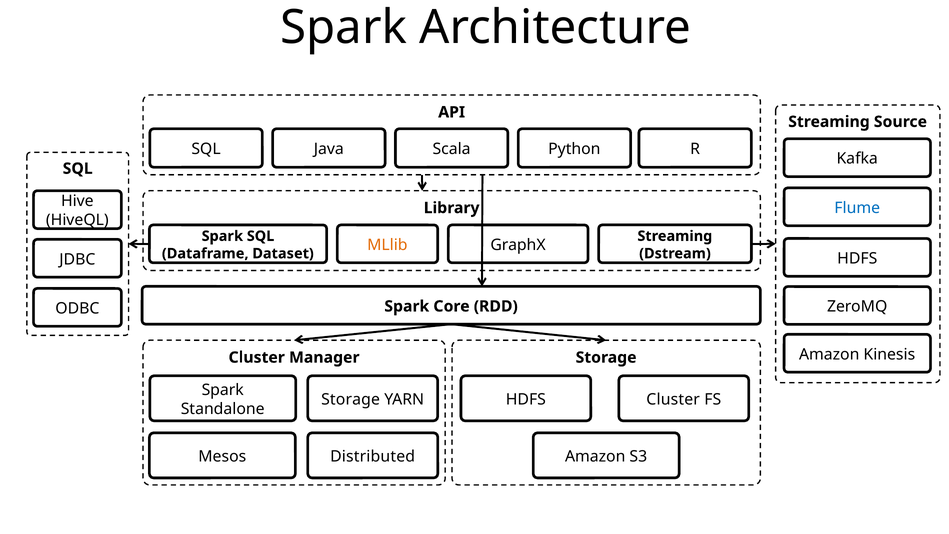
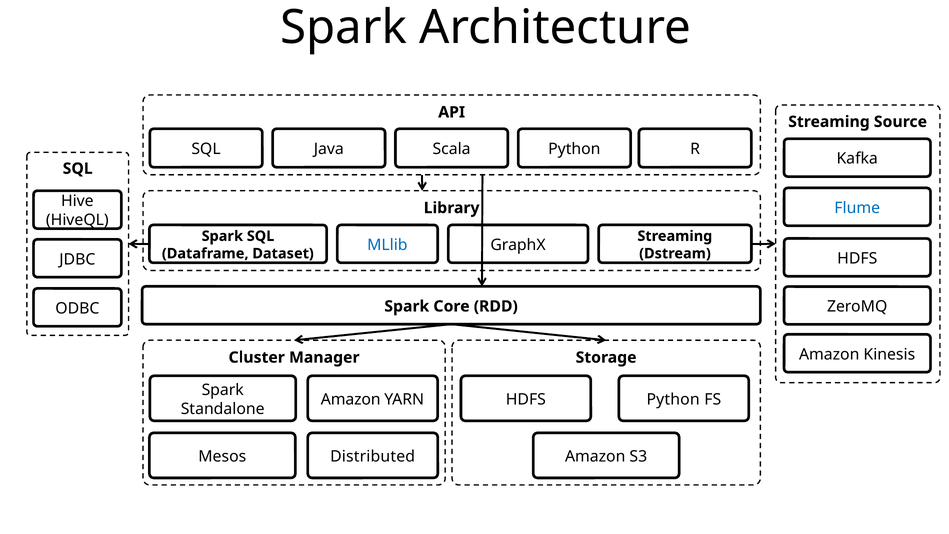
MLlib colour: orange -> blue
Storage at (351, 399): Storage -> Amazon
Cluster at (673, 399): Cluster -> Python
